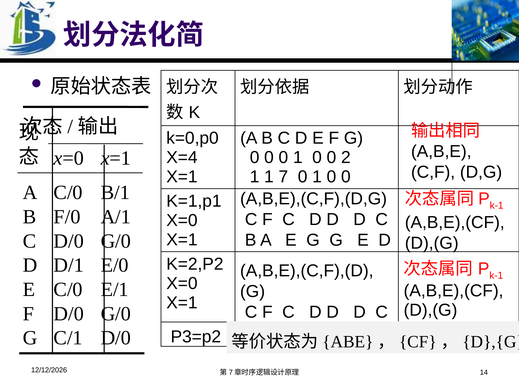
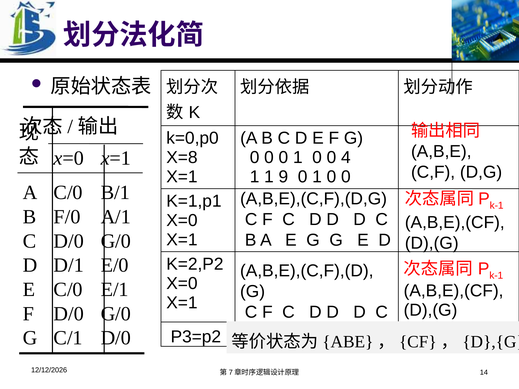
X=4: X=4 -> X=8
2: 2 -> 4
7: 7 -> 9
